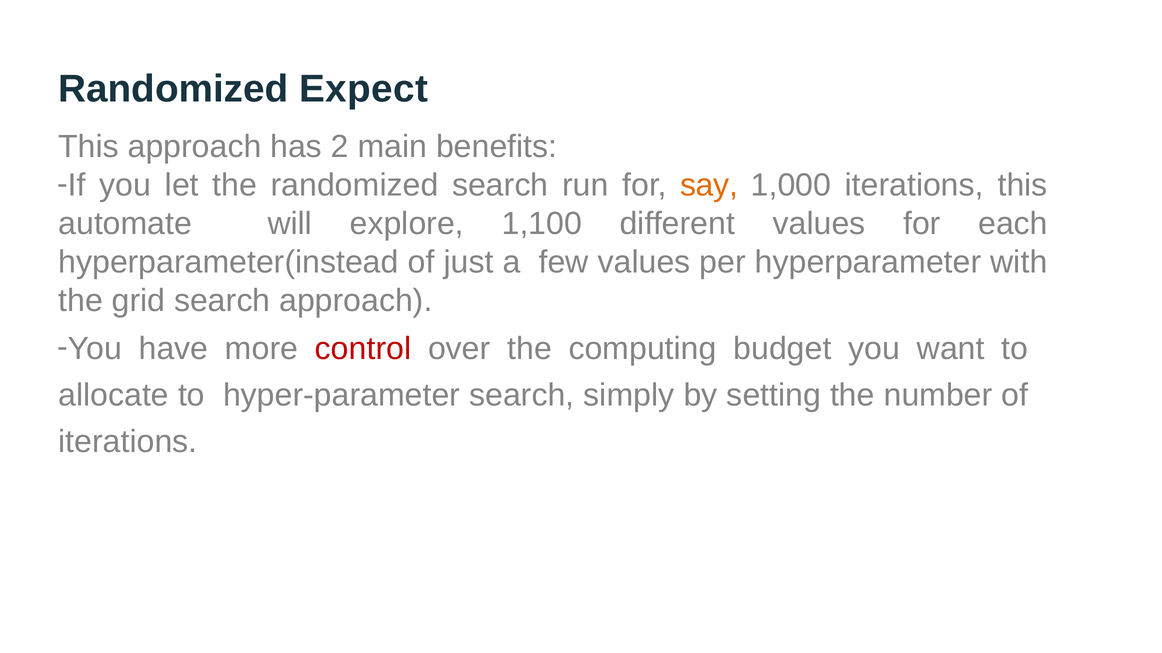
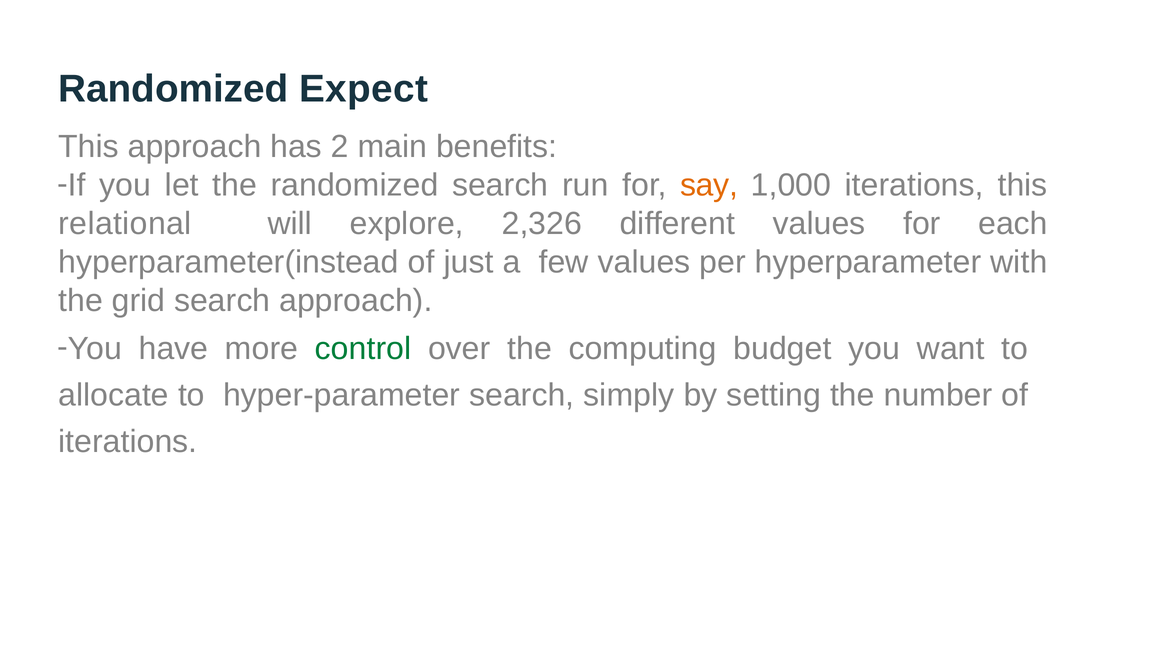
automate: automate -> relational
1,100: 1,100 -> 2,326
control colour: red -> green
